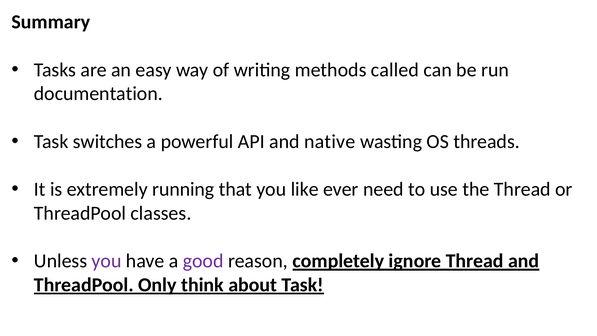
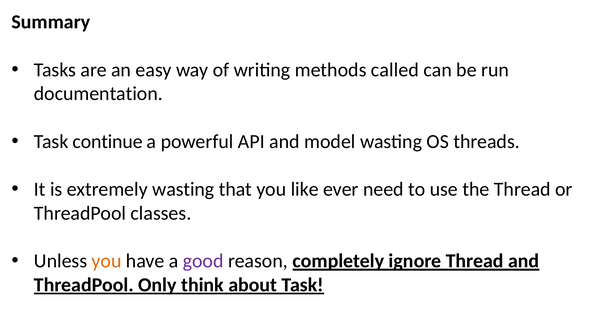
switches: switches -> continue
native: native -> model
extremely running: running -> wasting
you at (107, 261) colour: purple -> orange
